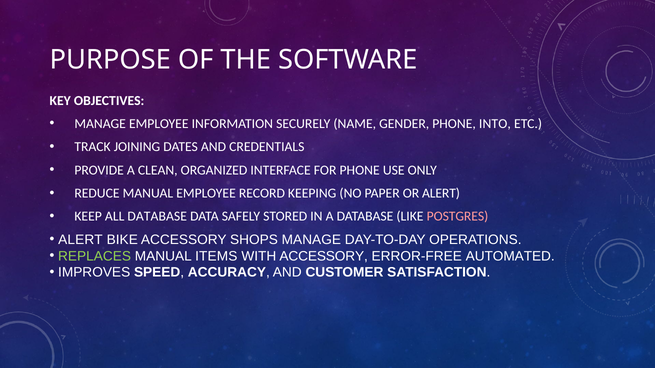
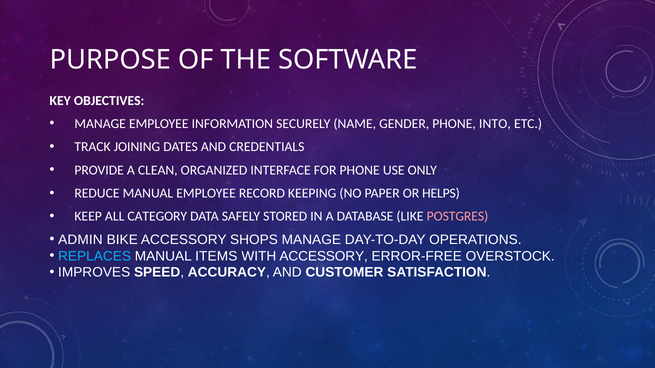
OR ALERT: ALERT -> HELPS
ALL DATABASE: DATABASE -> CATEGORY
ALERT at (80, 240): ALERT -> ADMIN
REPLACES colour: light green -> light blue
AUTOMATED: AUTOMATED -> OVERSTOCK
